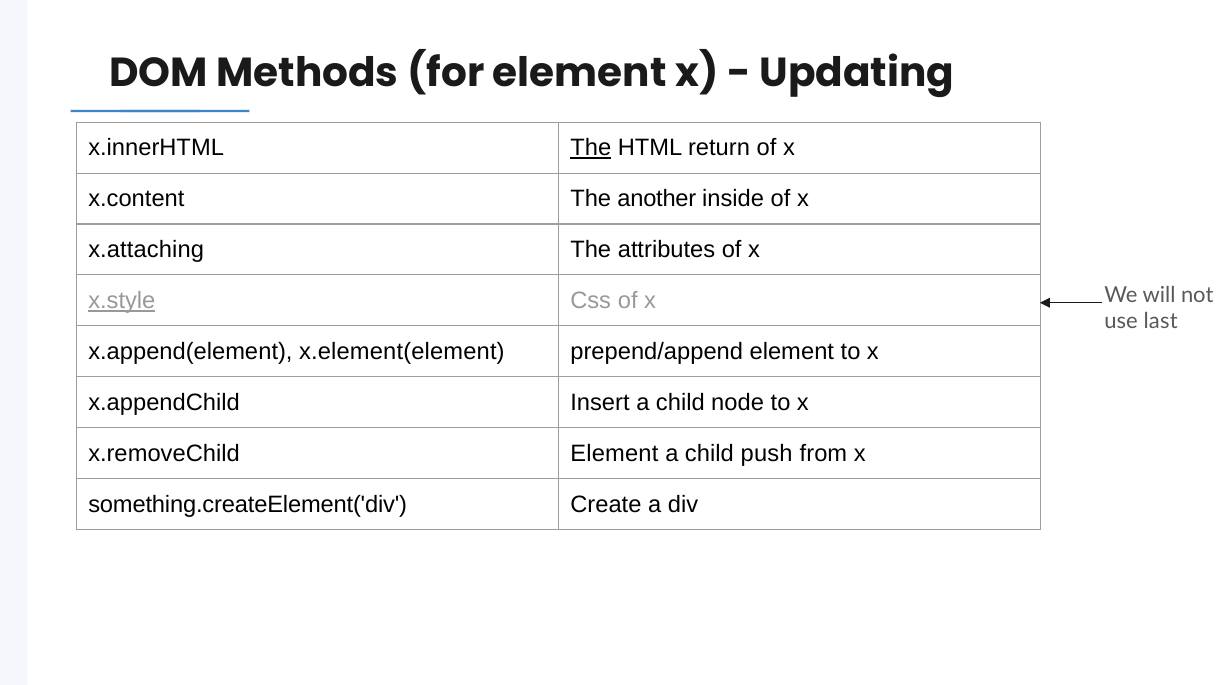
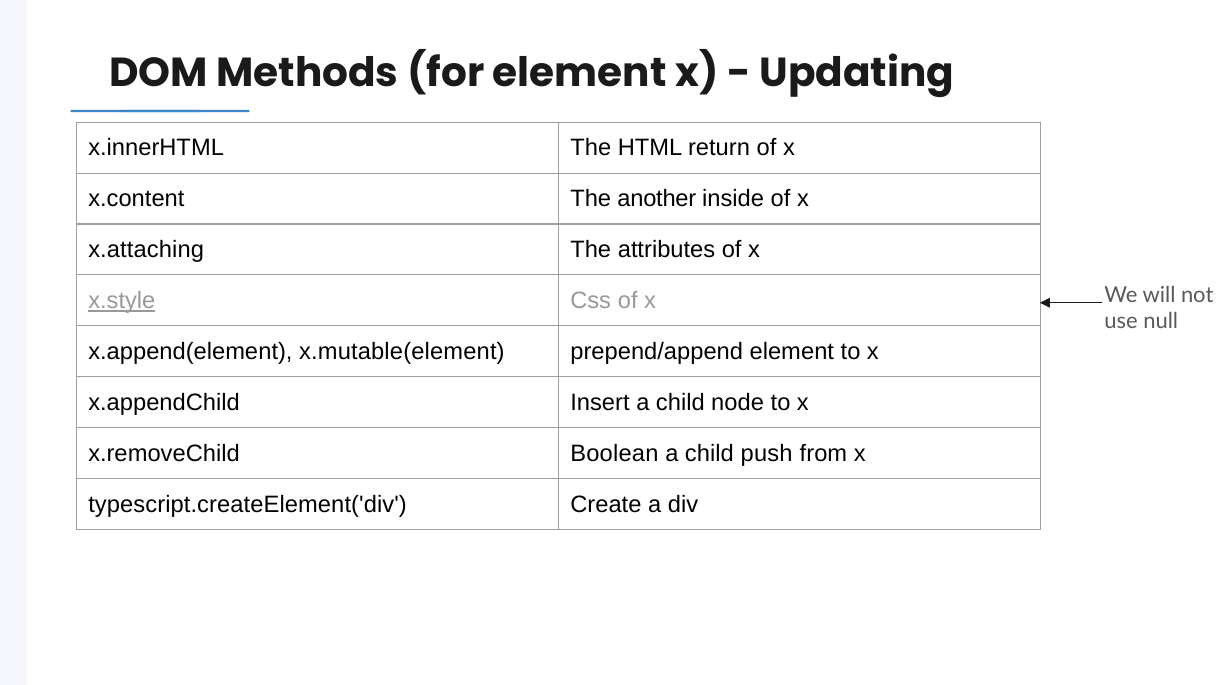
The at (591, 148) underline: present -> none
last: last -> null
x.element(element: x.element(element -> x.mutable(element
x.removeChild Element: Element -> Boolean
something.createElement('div: something.createElement('div -> typescript.createElement('div
